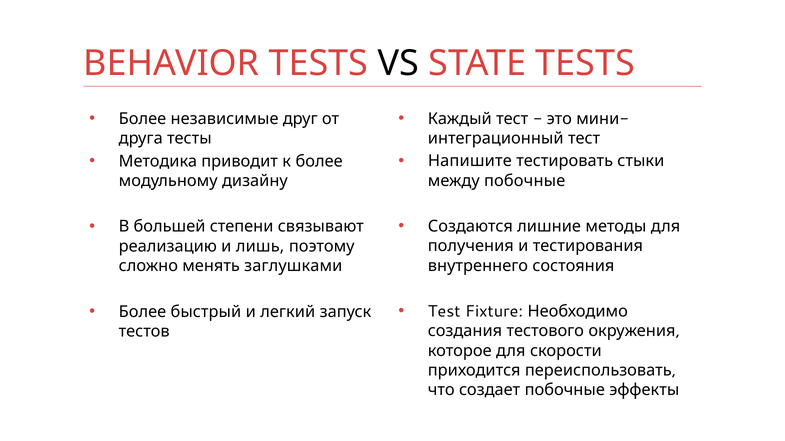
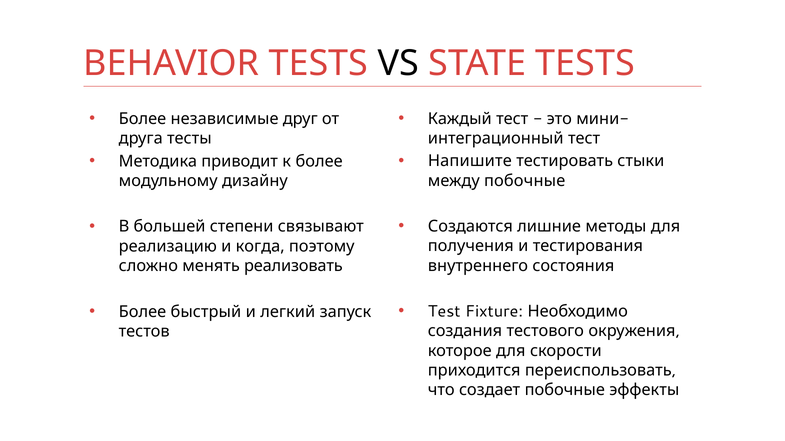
лишь: лишь -> когда
заглушками: заглушками -> реализовать
